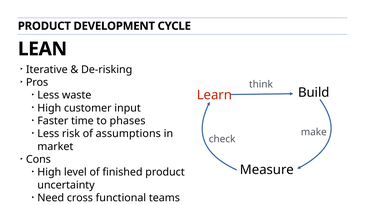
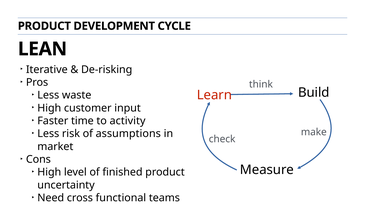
phases: phases -> activity
